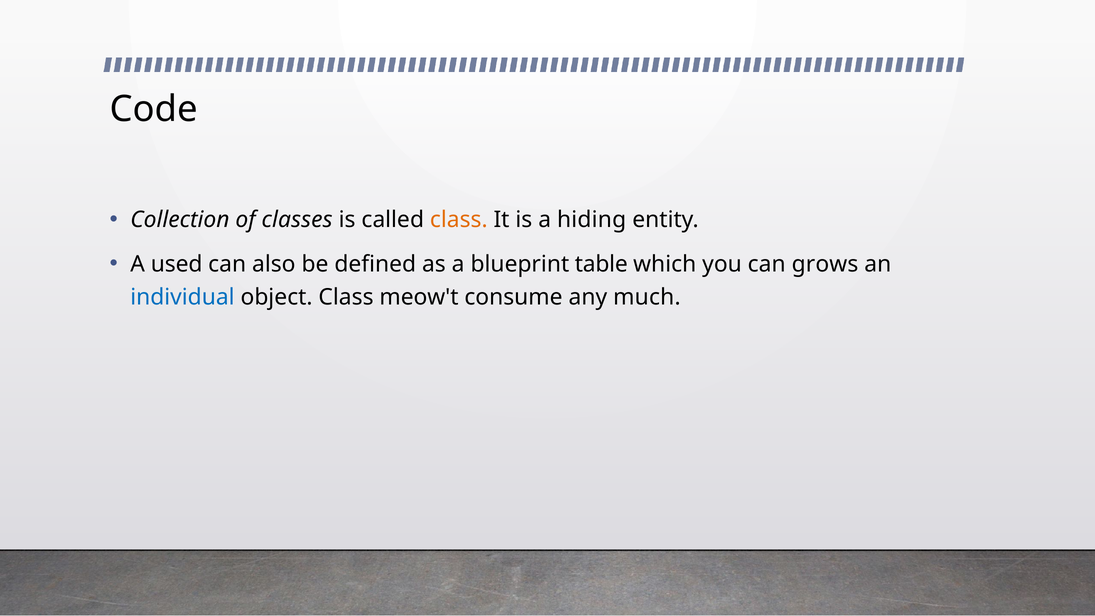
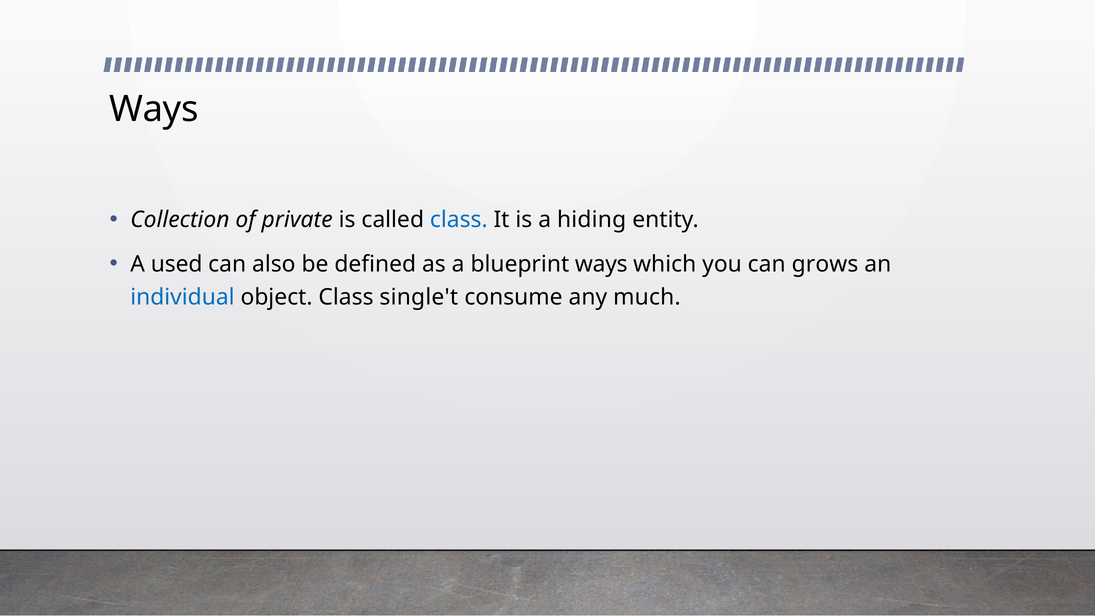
Code at (154, 109): Code -> Ways
classes: classes -> private
class at (459, 220) colour: orange -> blue
blueprint table: table -> ways
meow't: meow't -> single't
